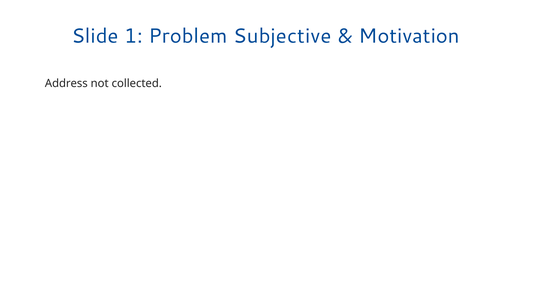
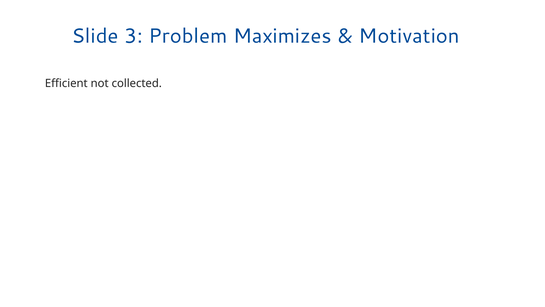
1: 1 -> 3
Subjective: Subjective -> Maximizes
Address: Address -> Efficient
